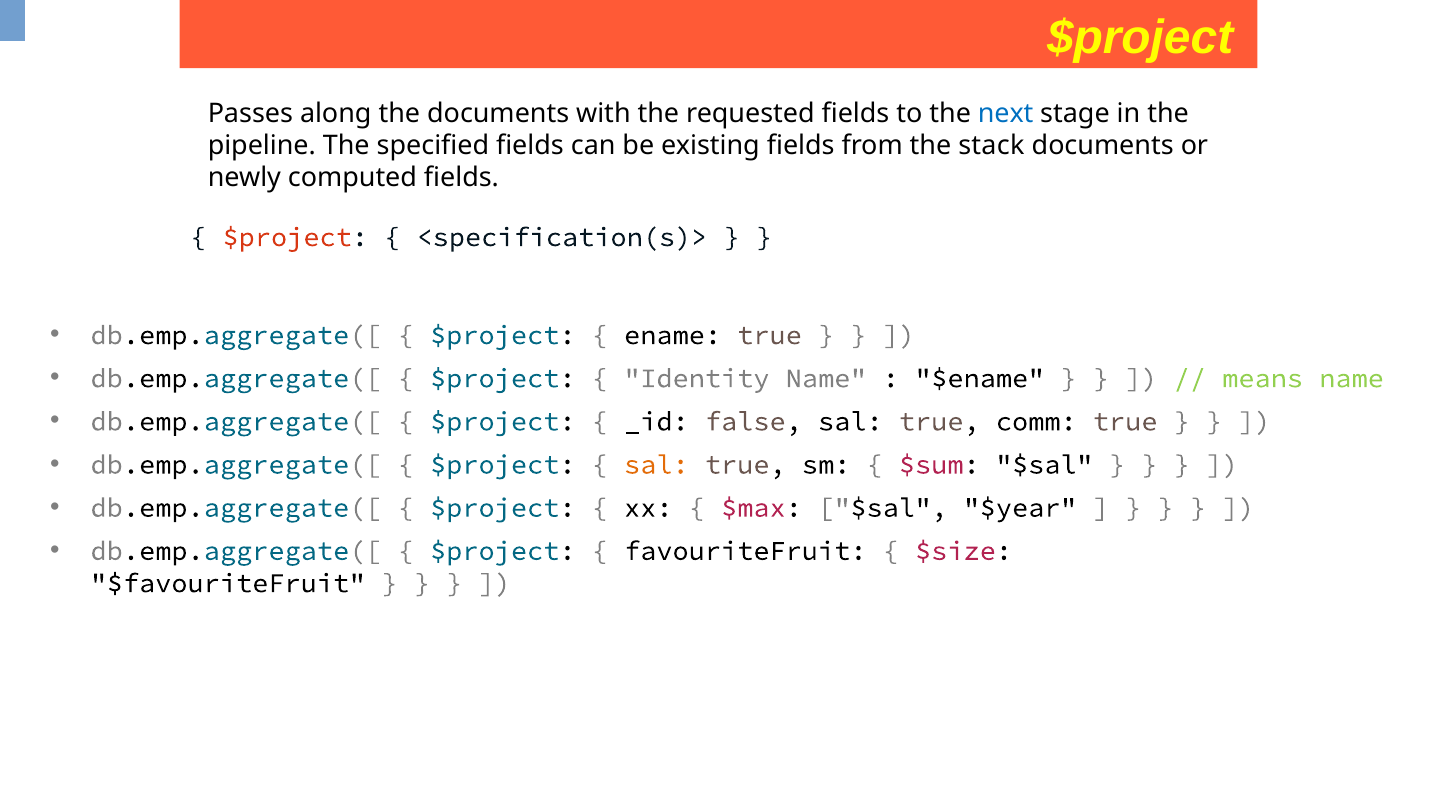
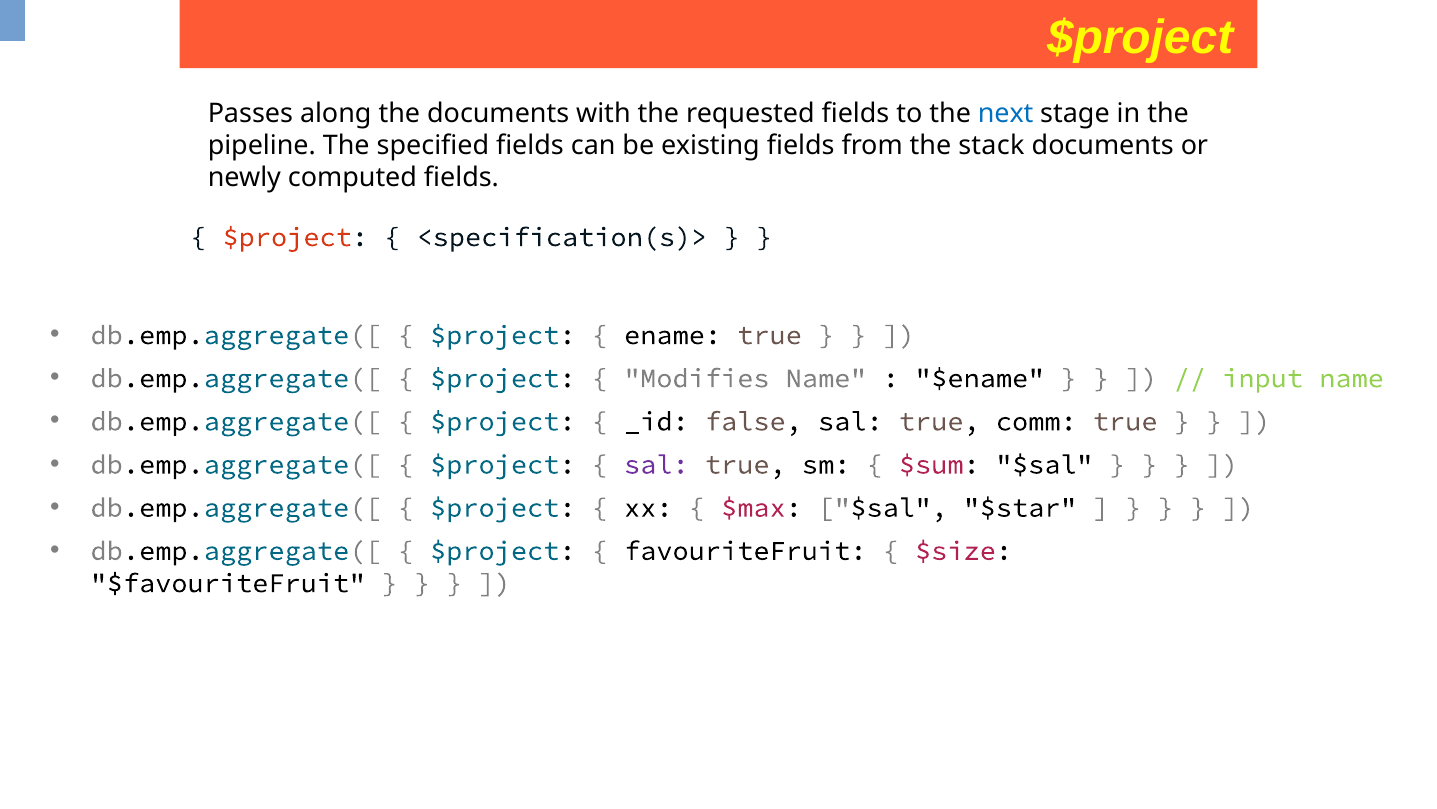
Identity: Identity -> Modifies
means: means -> input
sal at (656, 464) colour: orange -> purple
$year: $year -> $star
